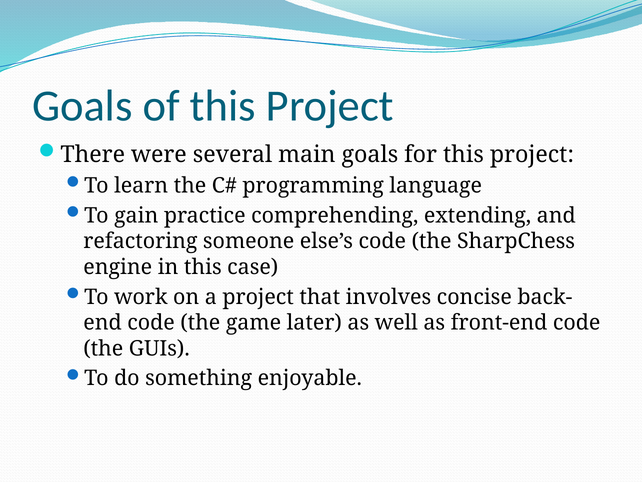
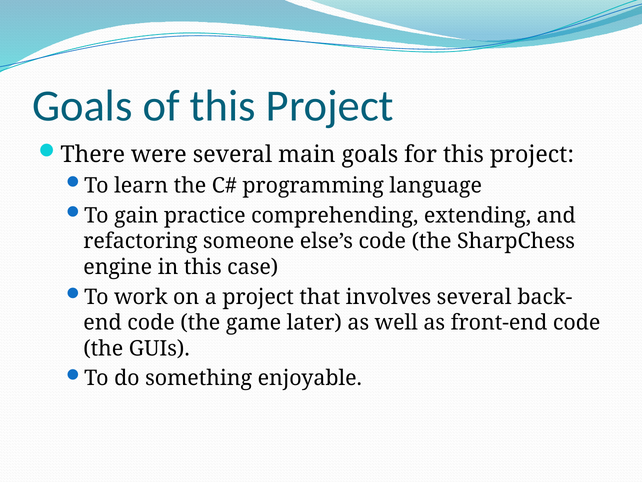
involves concise: concise -> several
